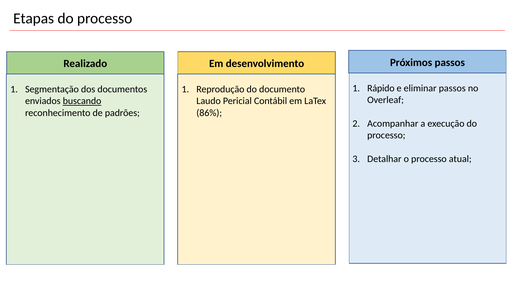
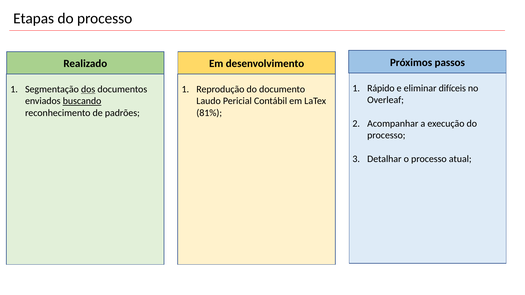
eliminar passos: passos -> difíceis
dos underline: none -> present
86%: 86% -> 81%
